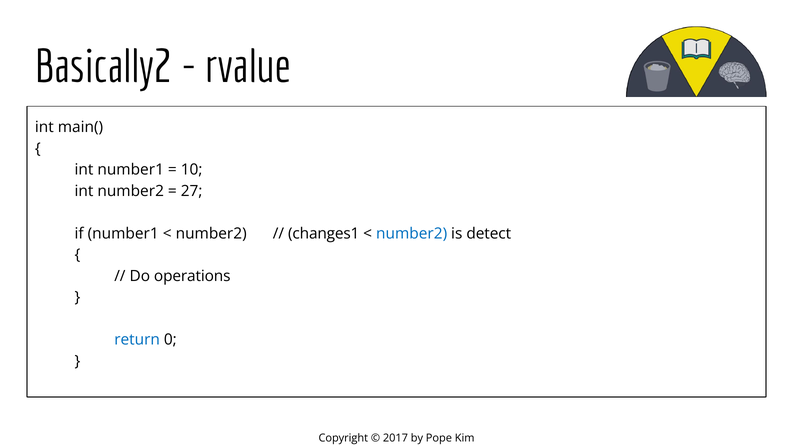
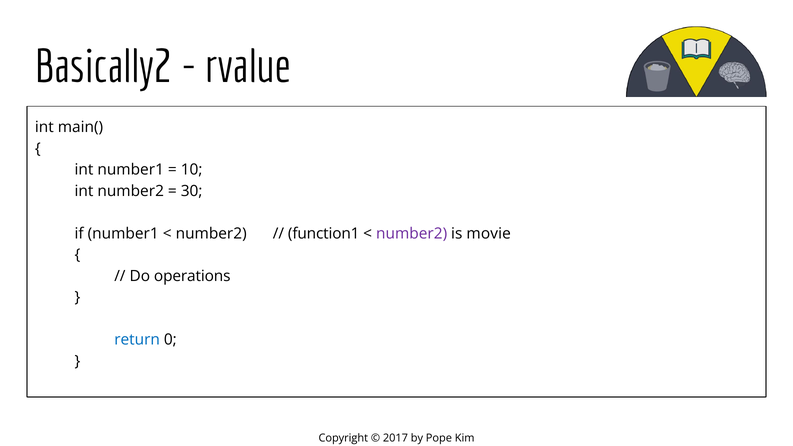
27: 27 -> 30
changes1: changes1 -> function1
number2 at (412, 234) colour: blue -> purple
detect: detect -> movie
